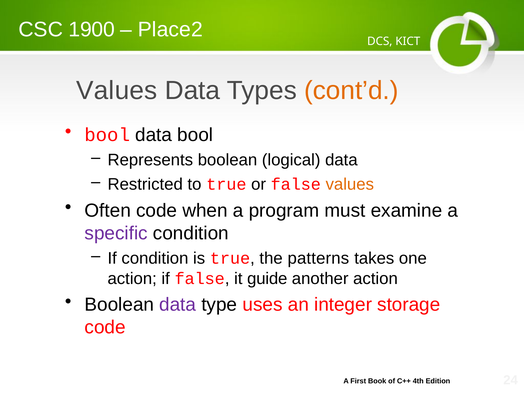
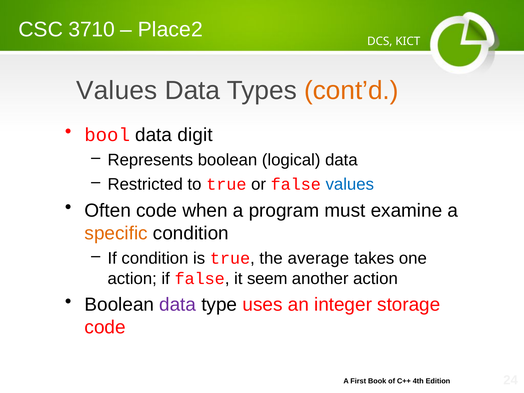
1900: 1900 -> 3710
data bool: bool -> digit
values at (350, 184) colour: orange -> blue
specific colour: purple -> orange
patterns: patterns -> average
guide: guide -> seem
